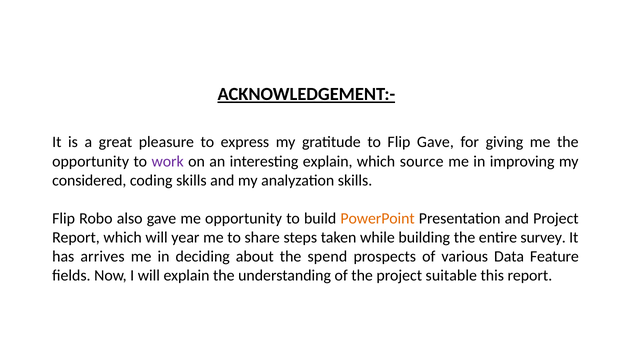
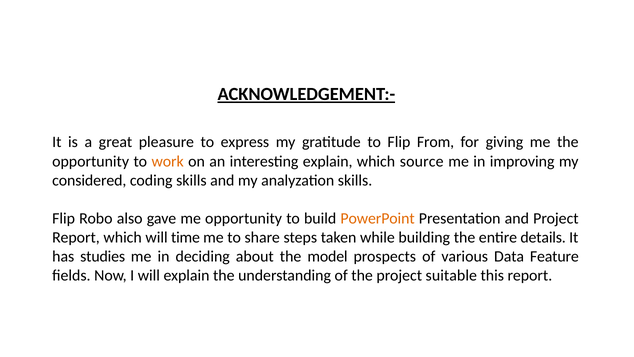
Flip Gave: Gave -> From
work colour: purple -> orange
year: year -> time
survey: survey -> details
arrives: arrives -> studies
spend: spend -> model
